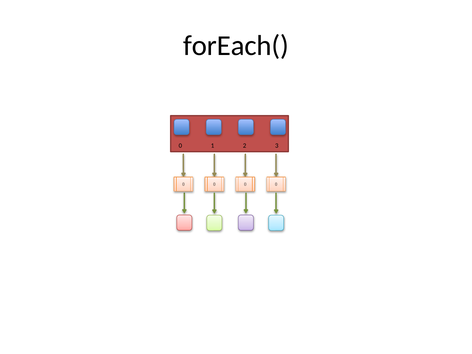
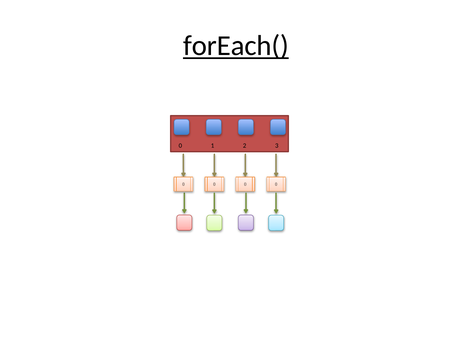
forEach( underline: none -> present
